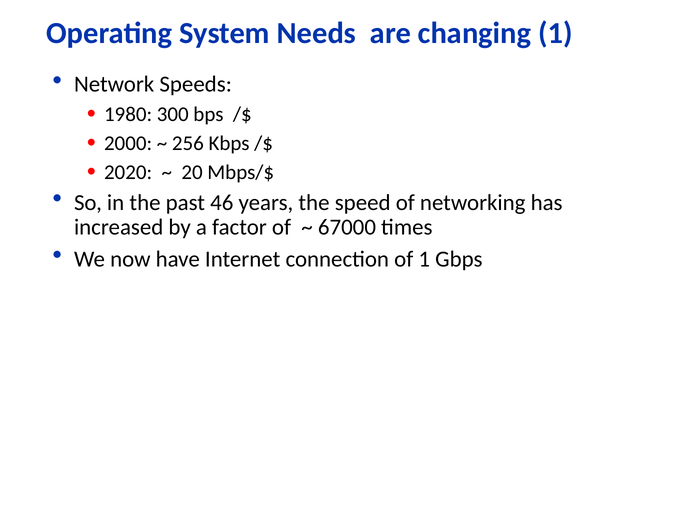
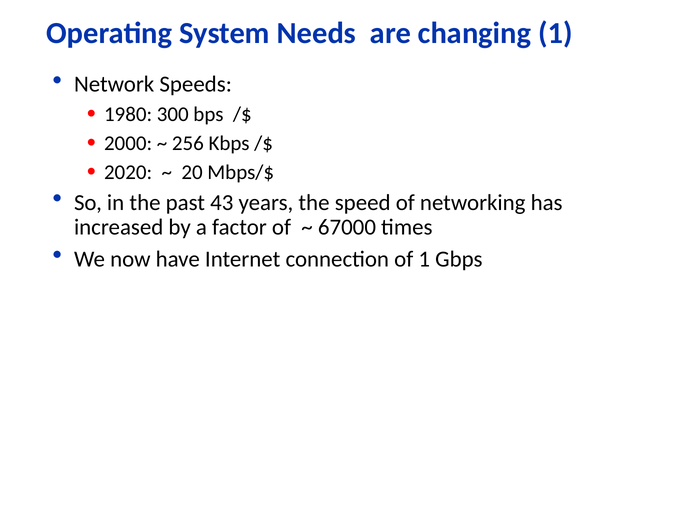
46: 46 -> 43
